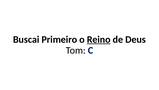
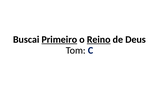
Primeiro underline: none -> present
